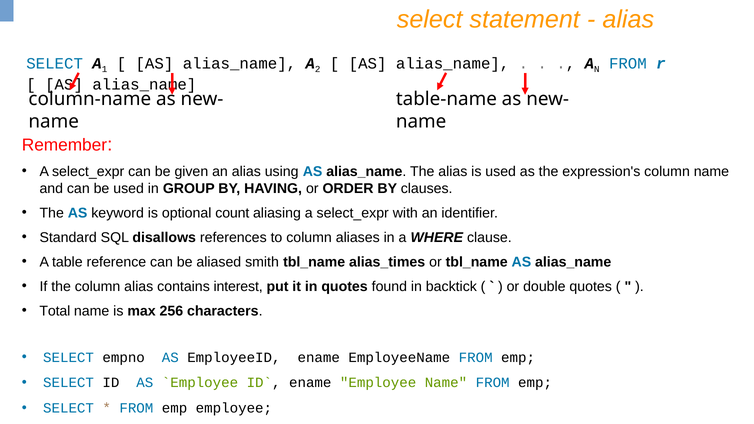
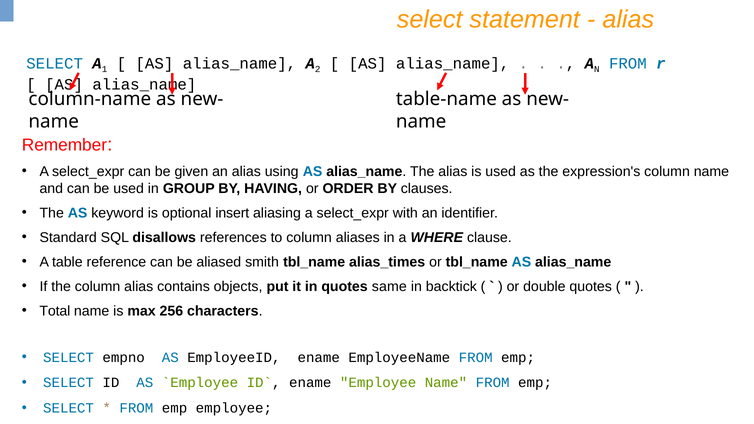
count: count -> insert
interest: interest -> objects
found: found -> same
